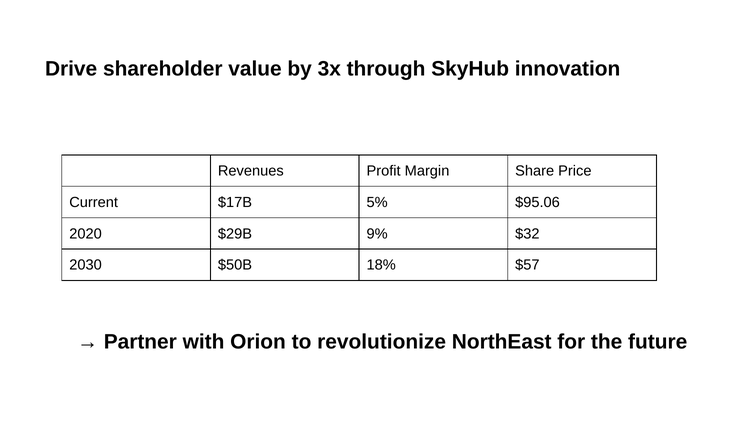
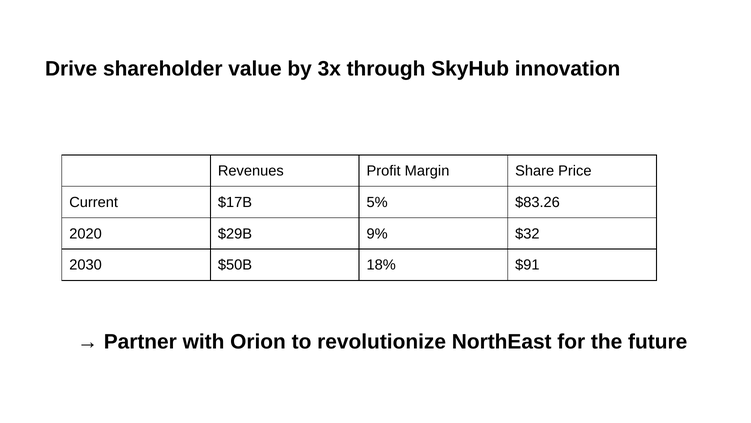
$95.06: $95.06 -> $83.26
$57: $57 -> $91
